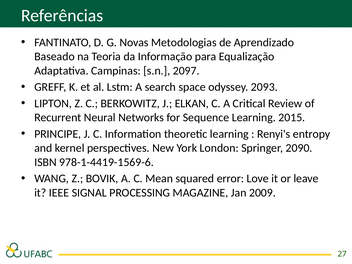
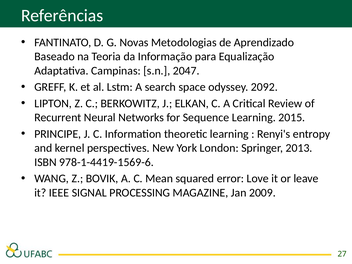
2097: 2097 -> 2047
2093: 2093 -> 2092
2090: 2090 -> 2013
